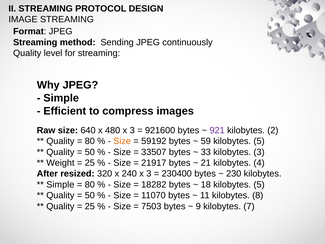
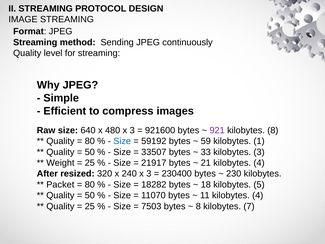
kilobytes 2: 2 -> 8
Size at (122, 141) colour: orange -> blue
59 kilobytes 5: 5 -> 1
Simple at (60, 184): Simple -> Packet
11 kilobytes 8: 8 -> 4
9 at (198, 206): 9 -> 8
